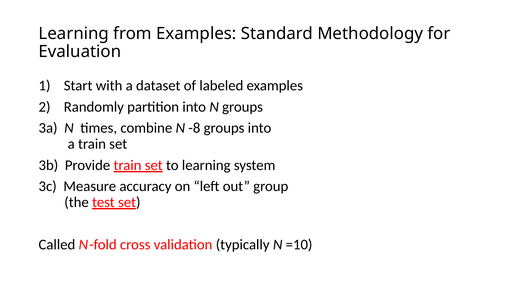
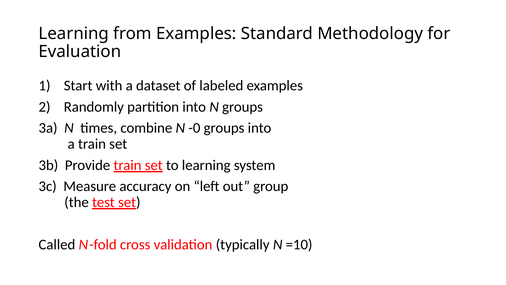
-8: -8 -> -0
